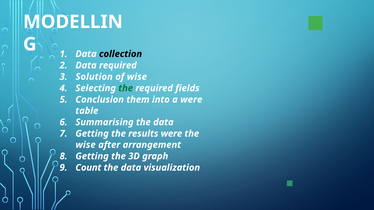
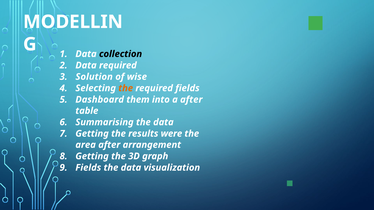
the at (126, 88) colour: green -> orange
Conclusion: Conclusion -> Dashboard
a were: were -> after
wise at (86, 145): wise -> area
Count at (88, 168): Count -> Fields
